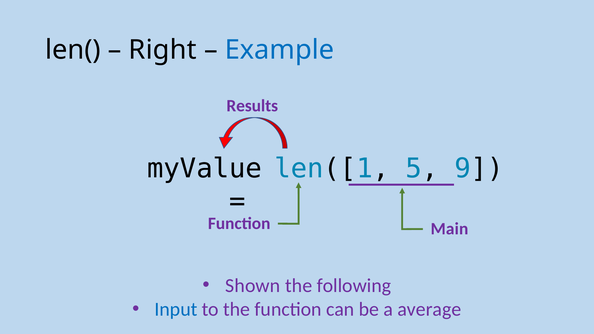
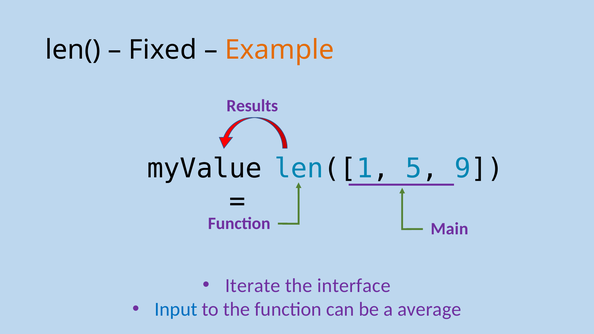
Right: Right -> Fixed
Example colour: blue -> orange
Shown: Shown -> Iterate
following: following -> interface
